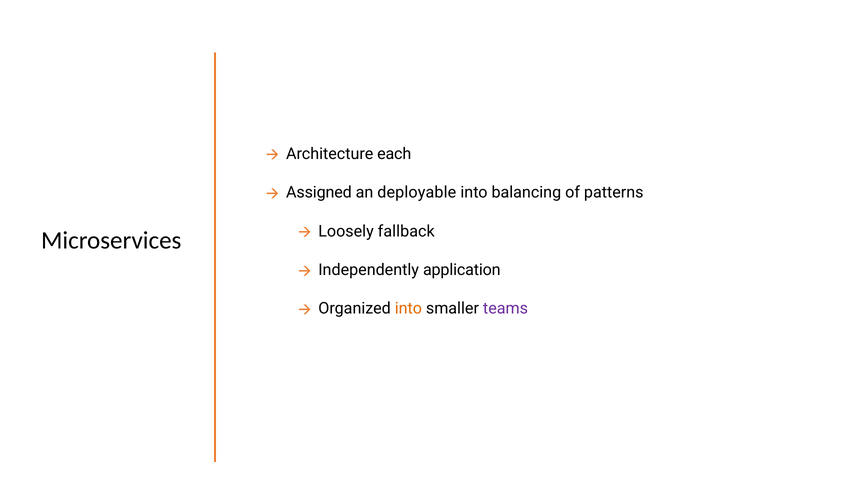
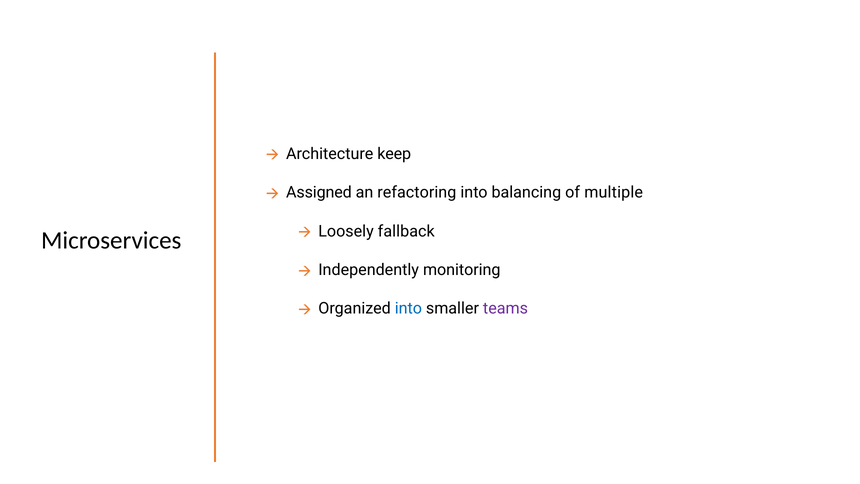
each: each -> keep
deployable: deployable -> refactoring
patterns: patterns -> multiple
application: application -> monitoring
into at (408, 308) colour: orange -> blue
